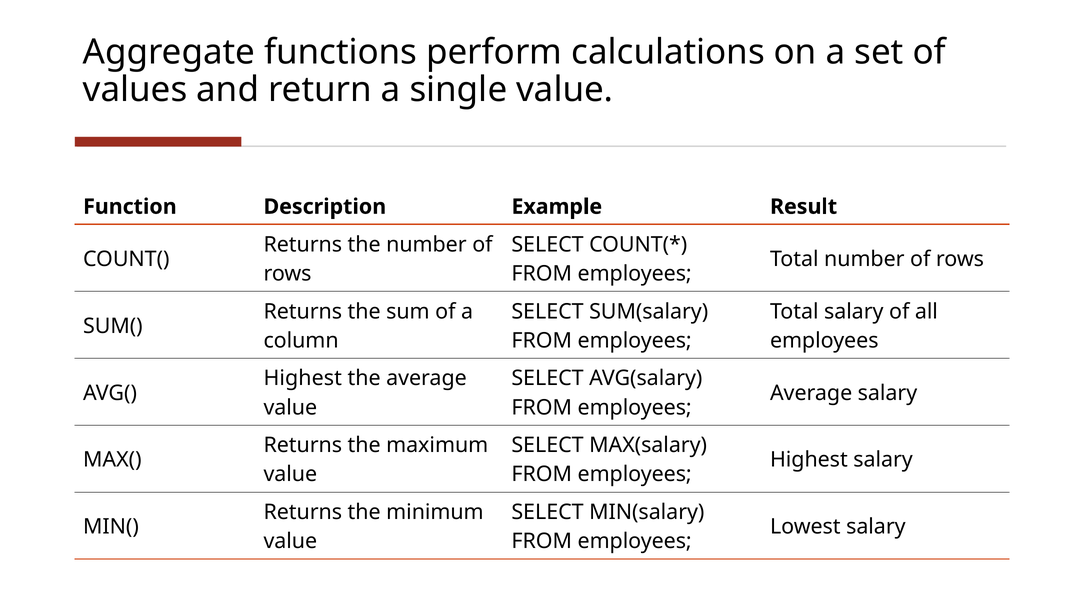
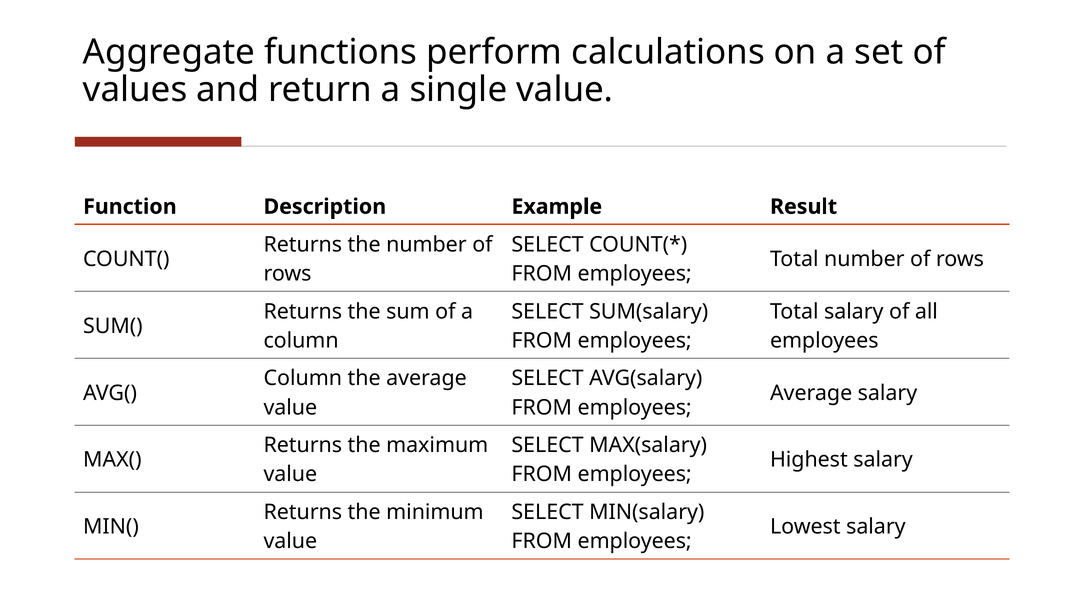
Highest at (303, 378): Highest -> Column
